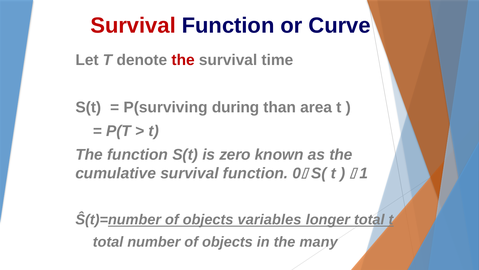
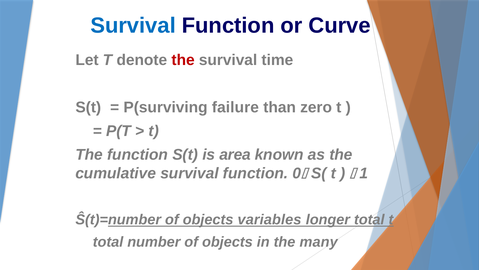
Survival at (133, 25) colour: red -> blue
during: during -> failure
area: area -> zero
zero: zero -> area
